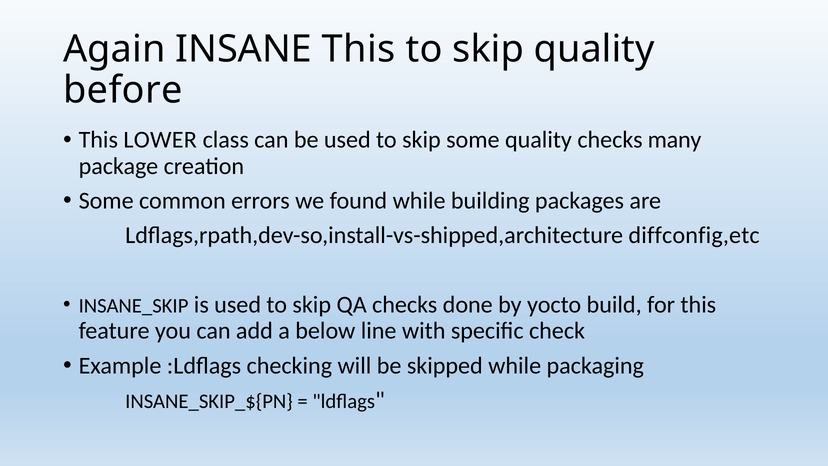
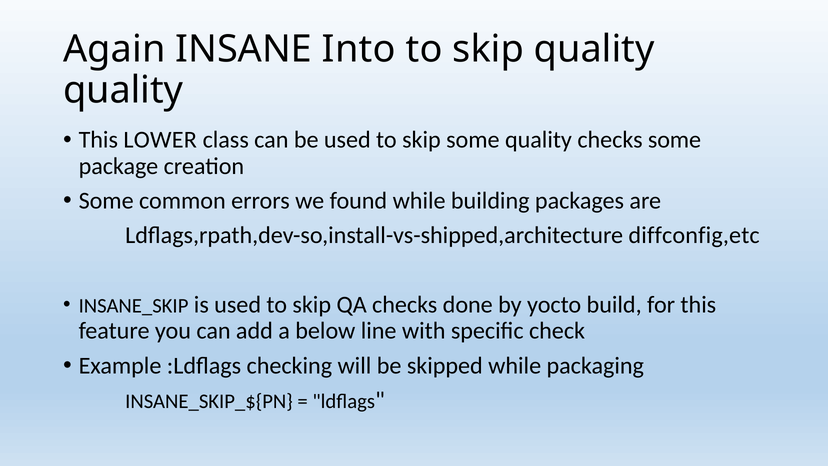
INSANE This: This -> Into
before at (123, 90): before -> quality
checks many: many -> some
